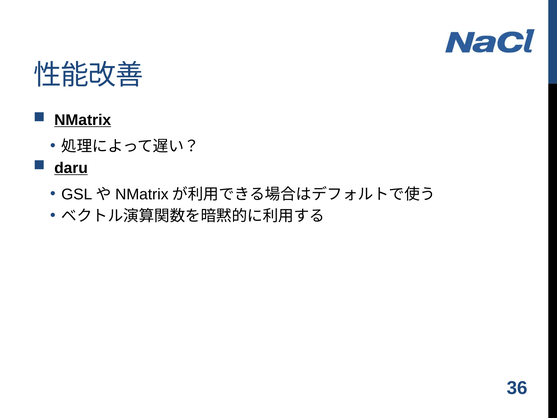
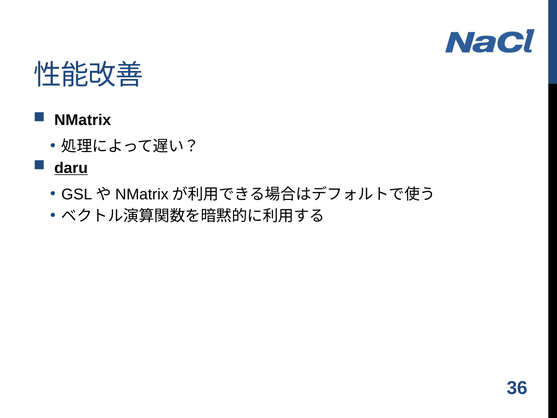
NMatrix underline: present -> none
